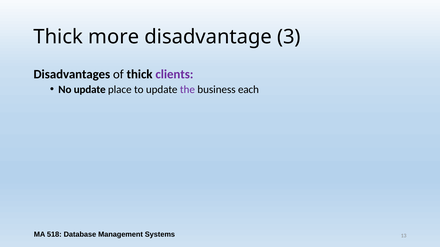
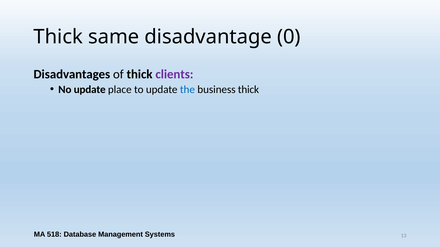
more: more -> same
3: 3 -> 0
the colour: purple -> blue
business each: each -> thick
